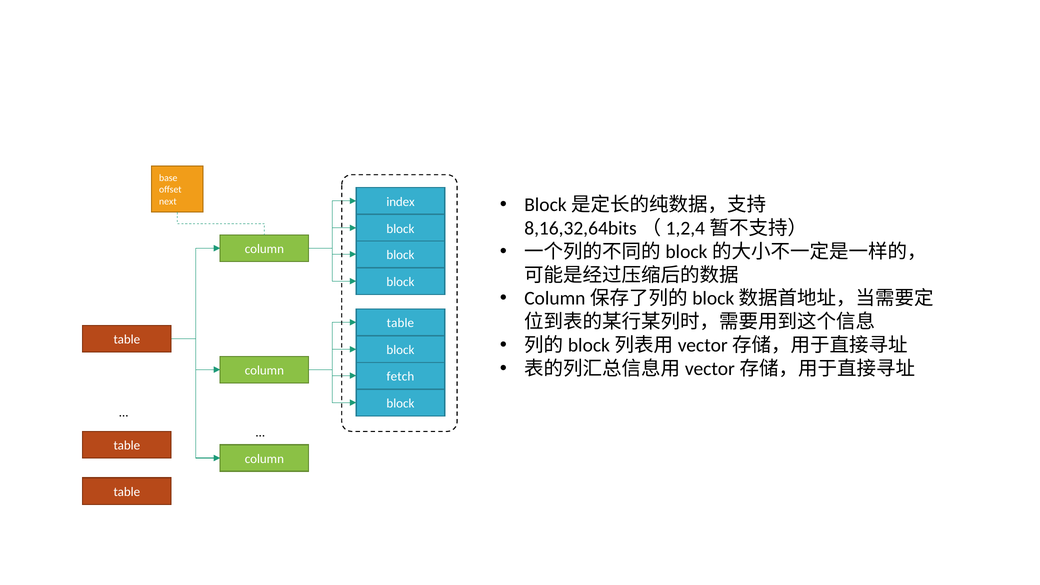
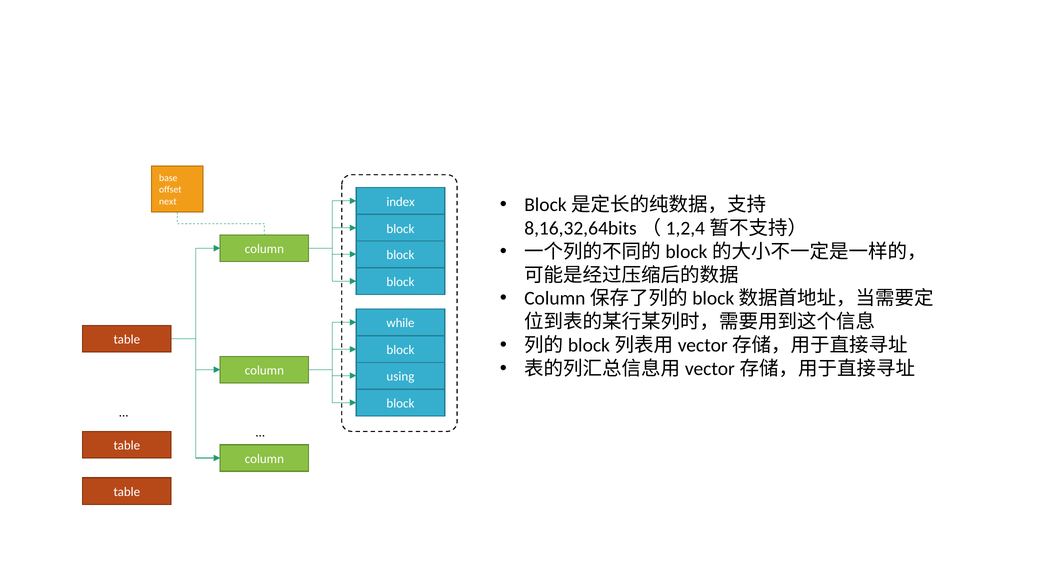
table at (400, 323): table -> while
fetch: fetch -> using
